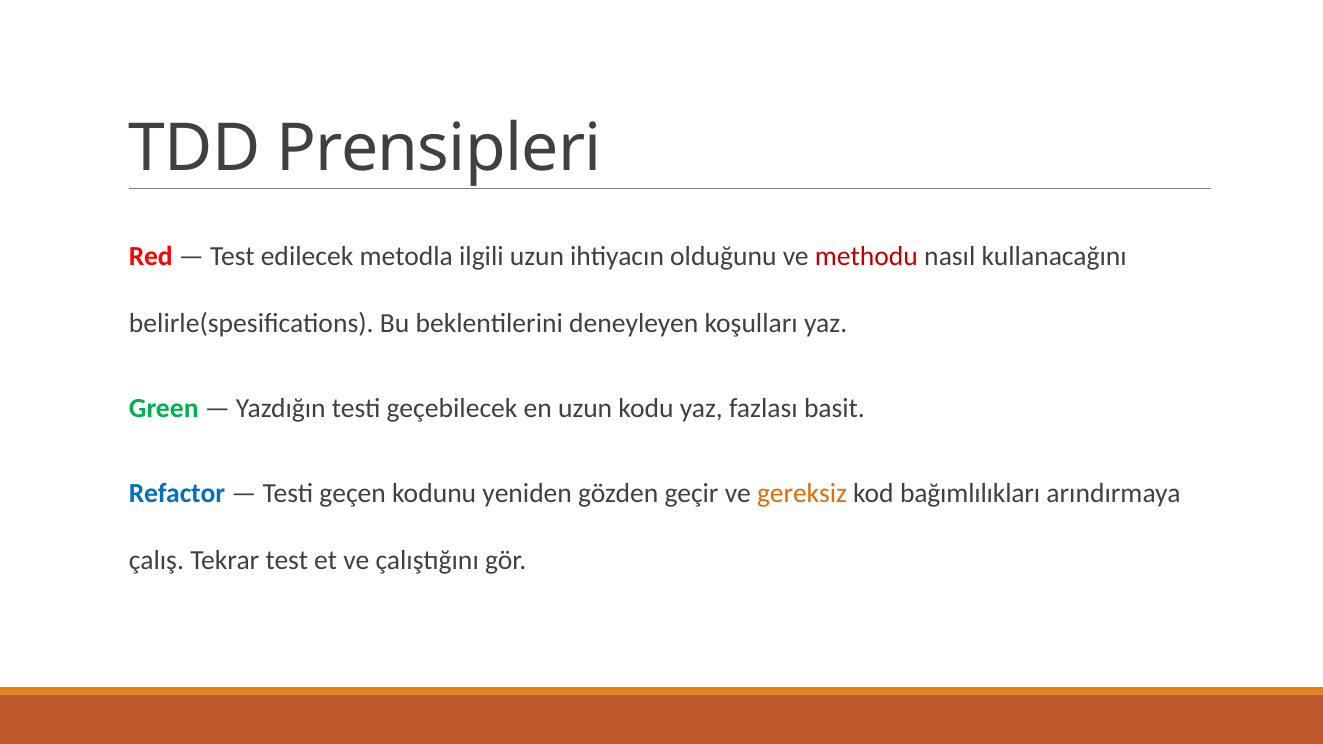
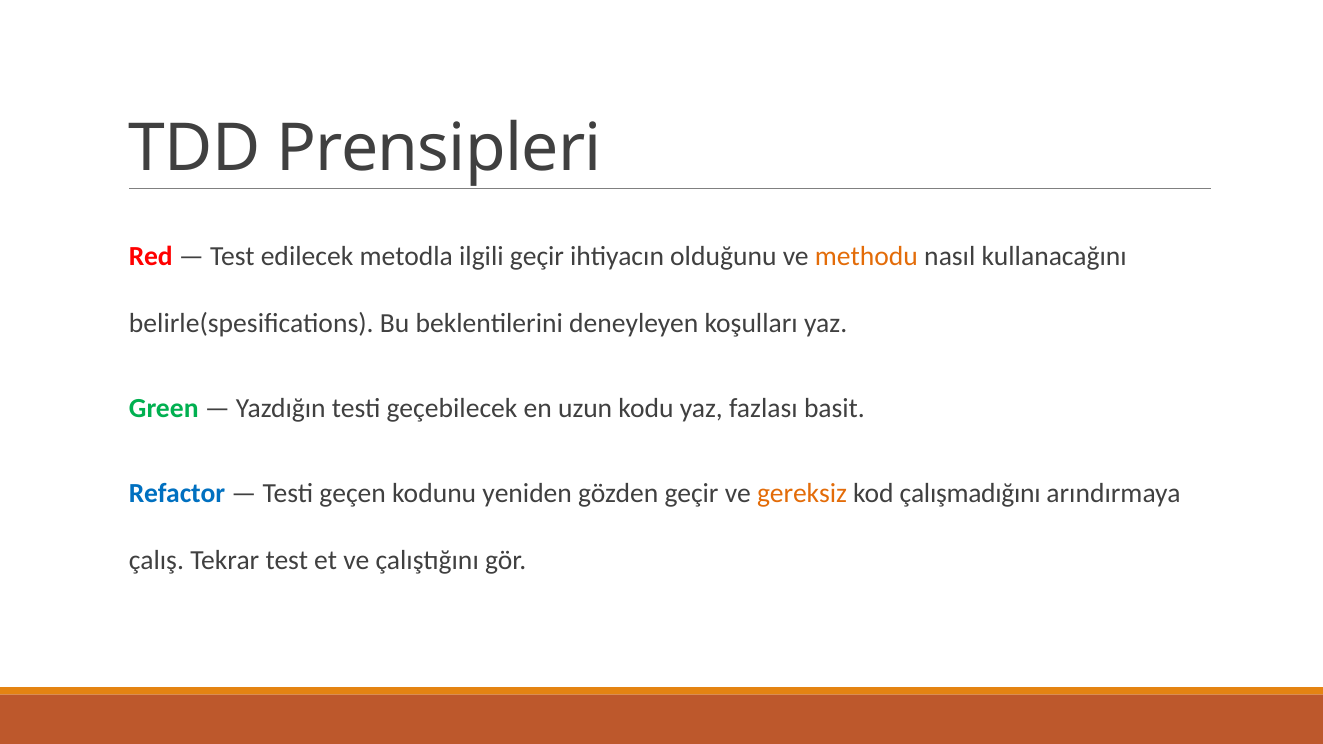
ilgili uzun: uzun -> geçir
methodu colour: red -> orange
bağımlılıkları: bağımlılıkları -> çalışmadığını
